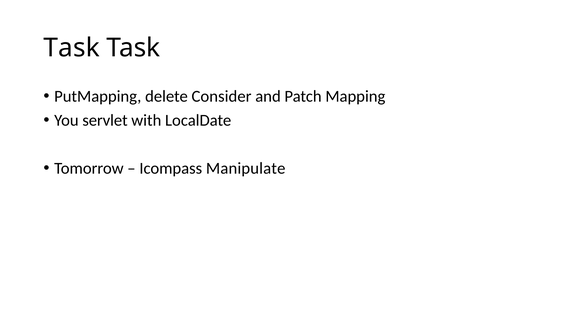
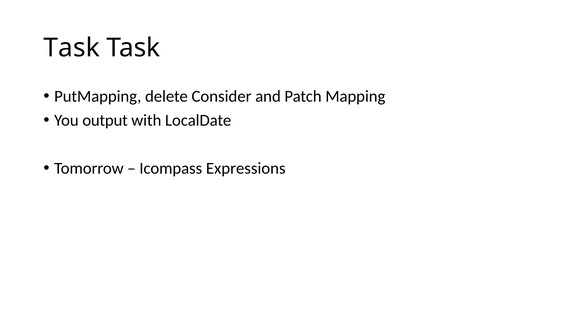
servlet: servlet -> output
Manipulate: Manipulate -> Expressions
